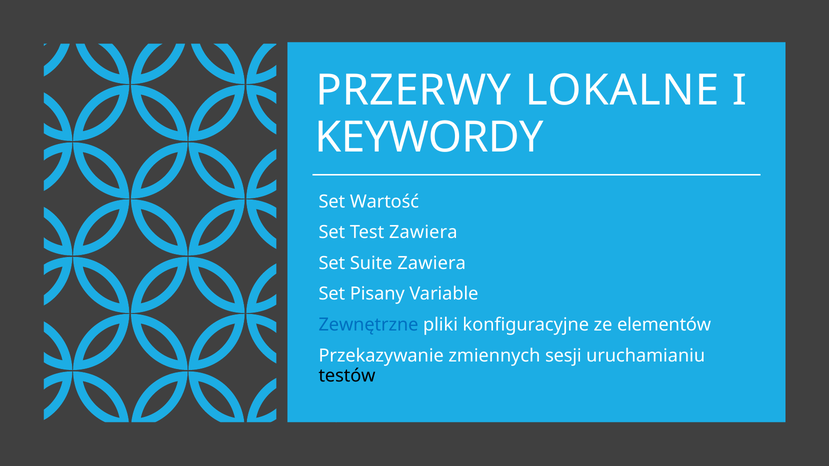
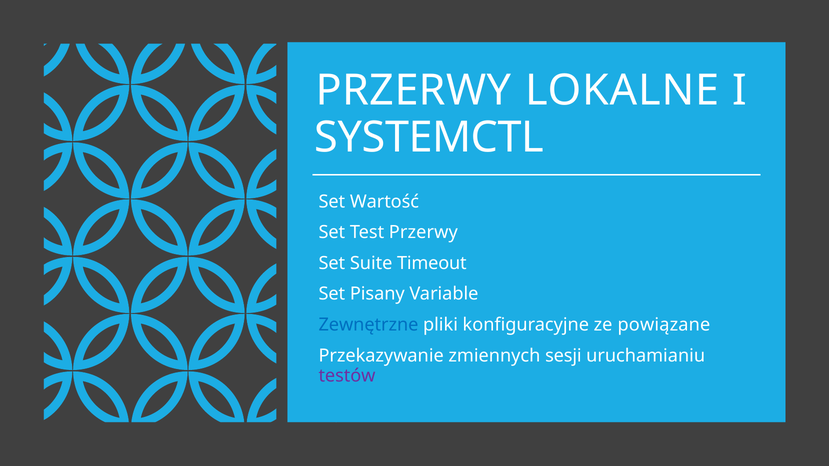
KEYWORDY: KEYWORDY -> SYSTEMCTL
Test Zawiera: Zawiera -> Przerwy
Suite Zawiera: Zawiera -> Timeout
elementów: elementów -> powiązane
testów colour: black -> purple
